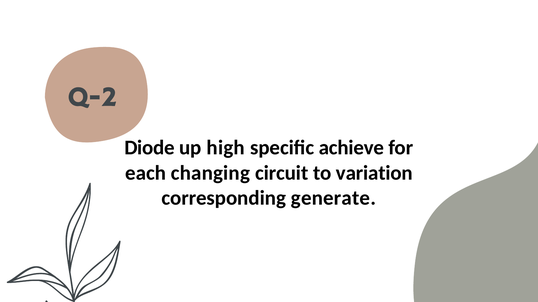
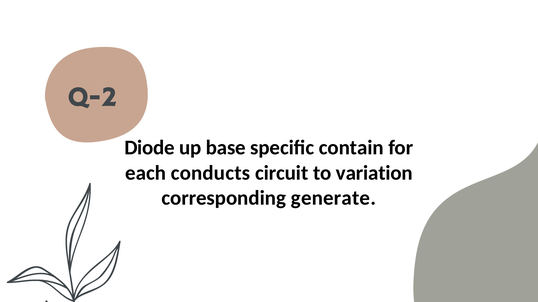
high: high -> base
achieve: achieve -> contain
changing: changing -> conducts
